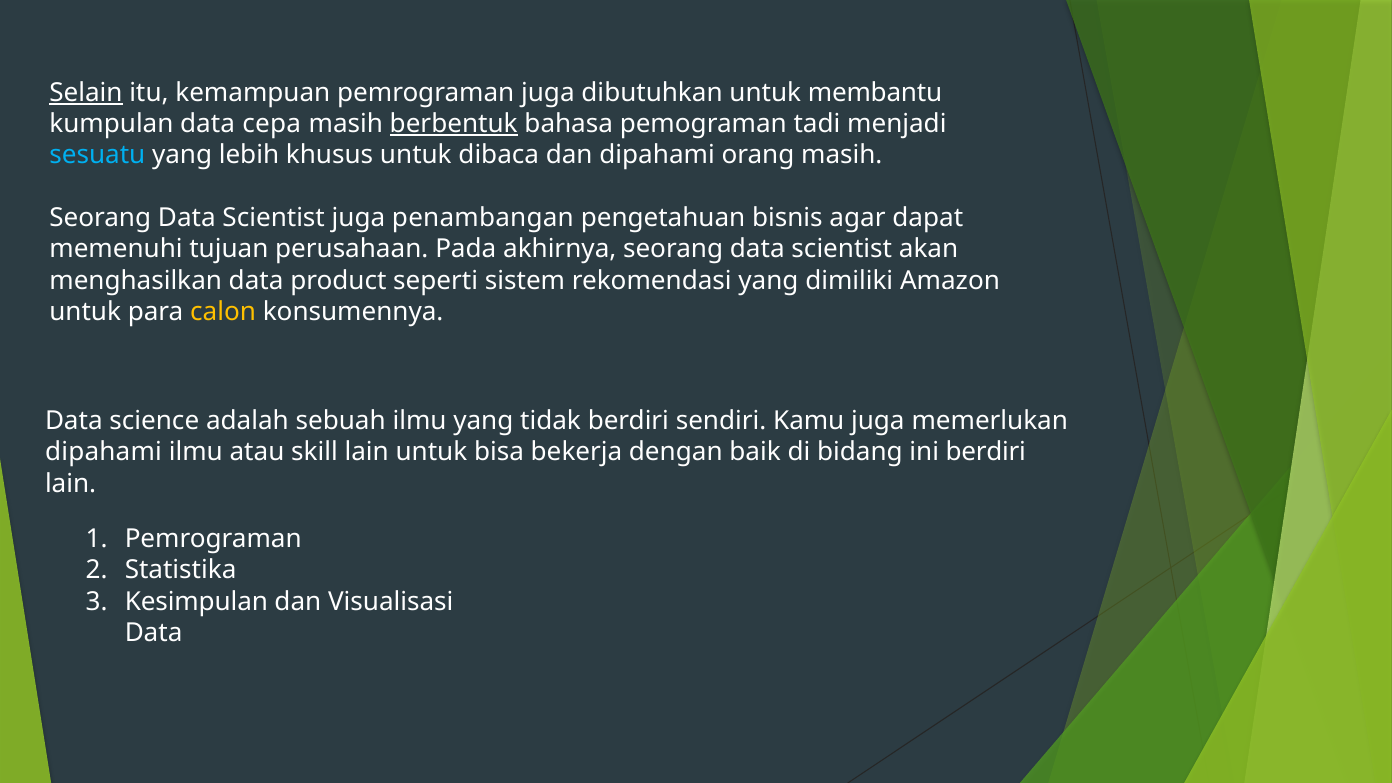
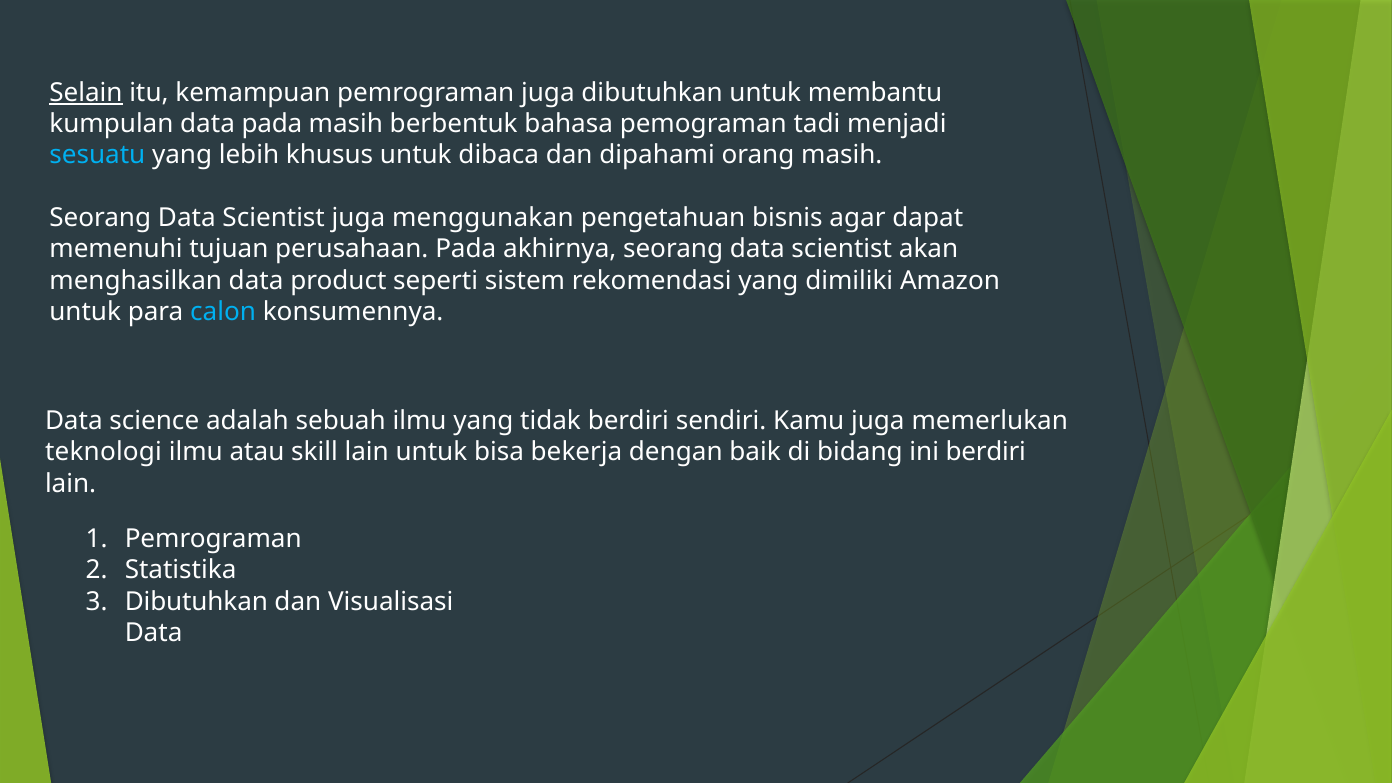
data cepa: cepa -> pada
berbentuk underline: present -> none
penambangan: penambangan -> menggunakan
calon colour: yellow -> light blue
dipahami at (103, 452): dipahami -> teknologi
Kesimpulan at (196, 601): Kesimpulan -> Dibutuhkan
